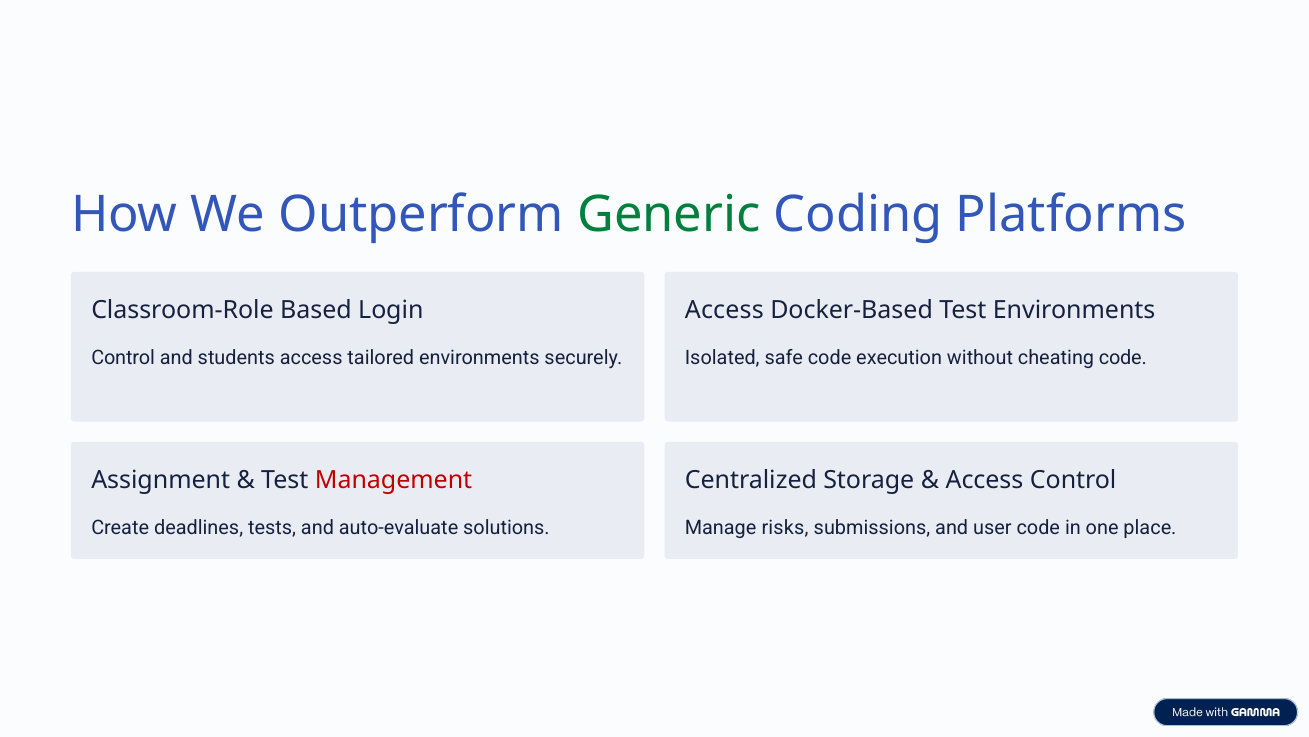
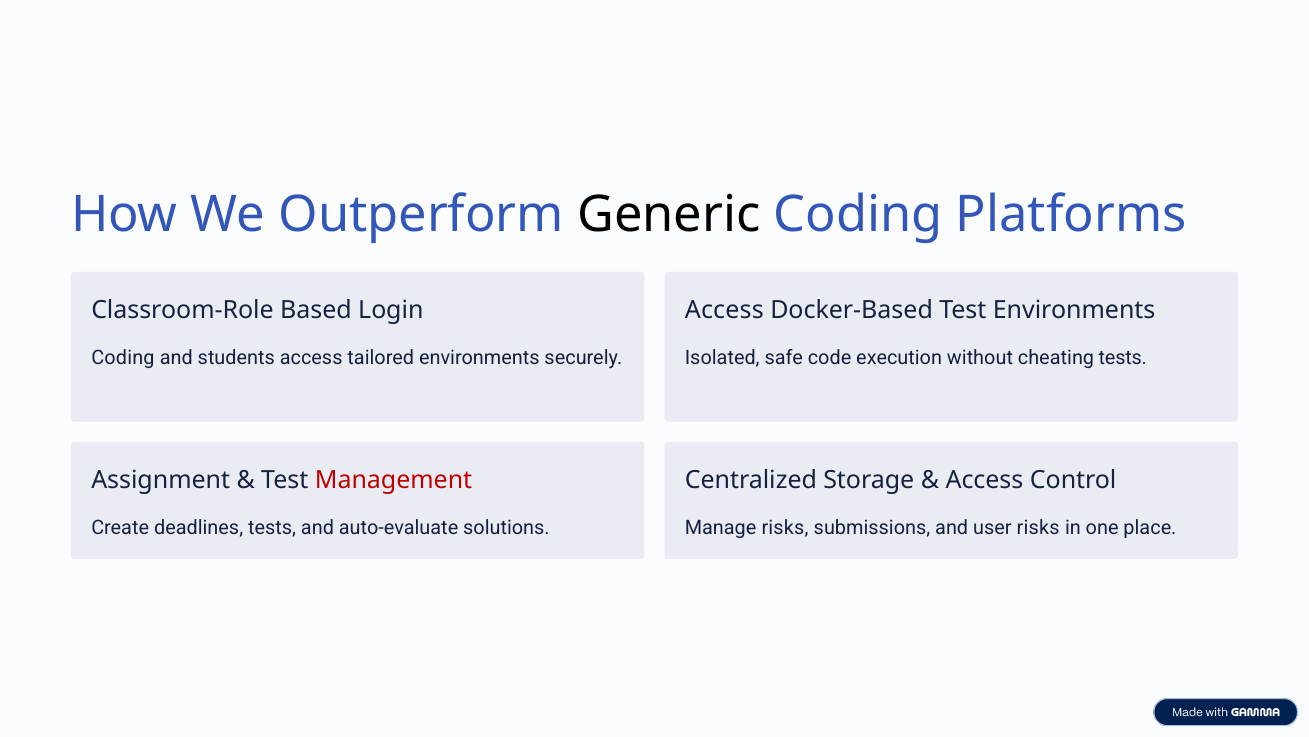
Generic colour: green -> black
Control at (123, 358): Control -> Coding
cheating code: code -> tests
user code: code -> risks
